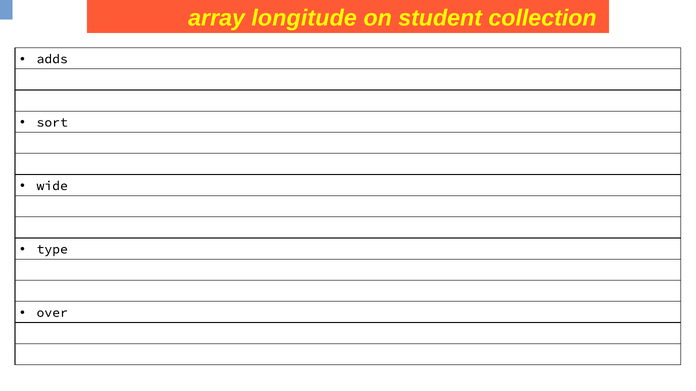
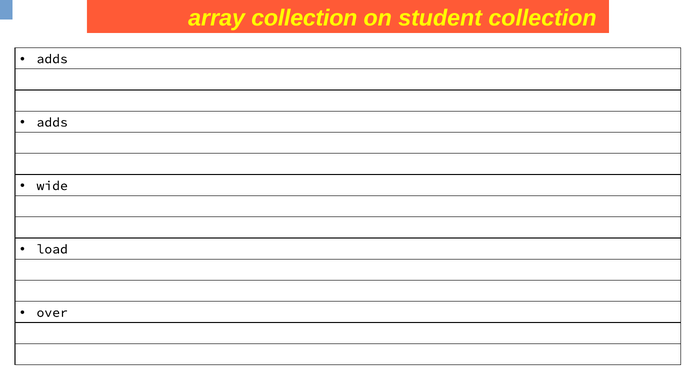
array longitude: longitude -> collection
sort at (52, 122): sort -> adds
type: type -> load
